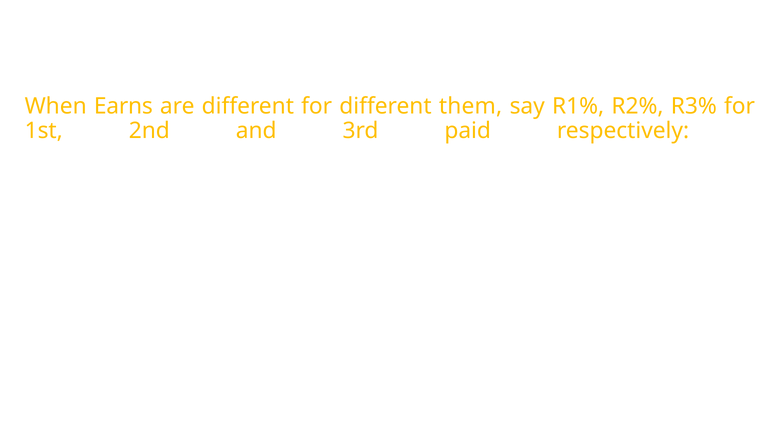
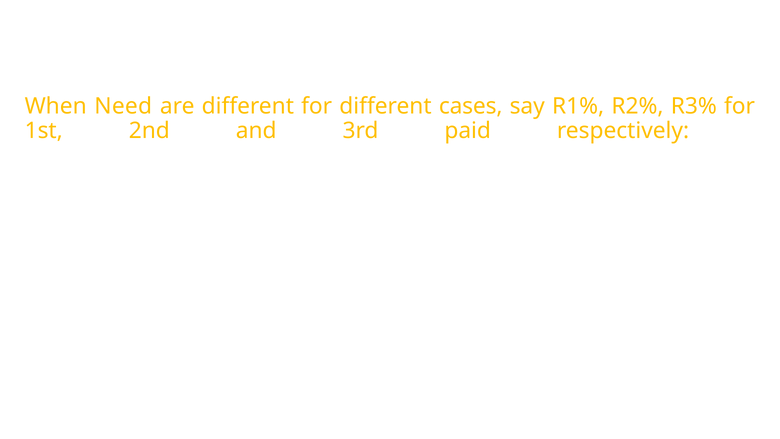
Earns: Earns -> Need
them: them -> cases
